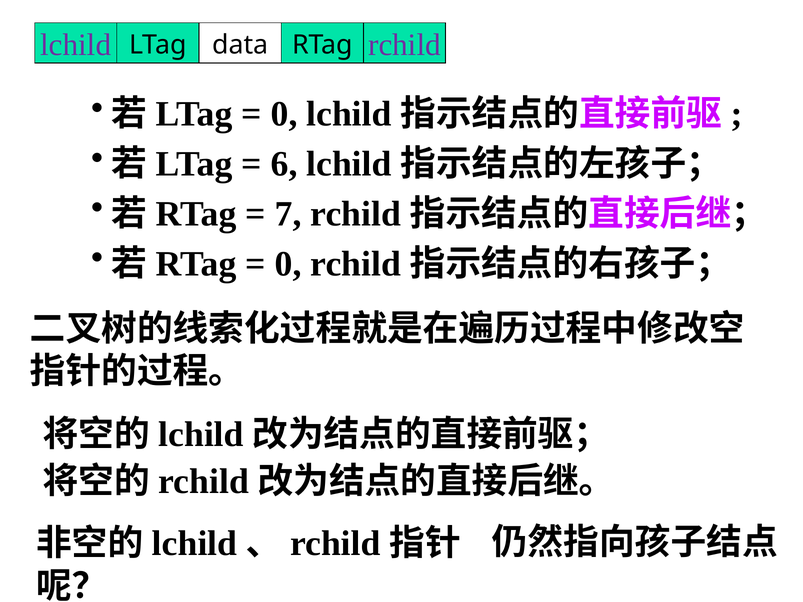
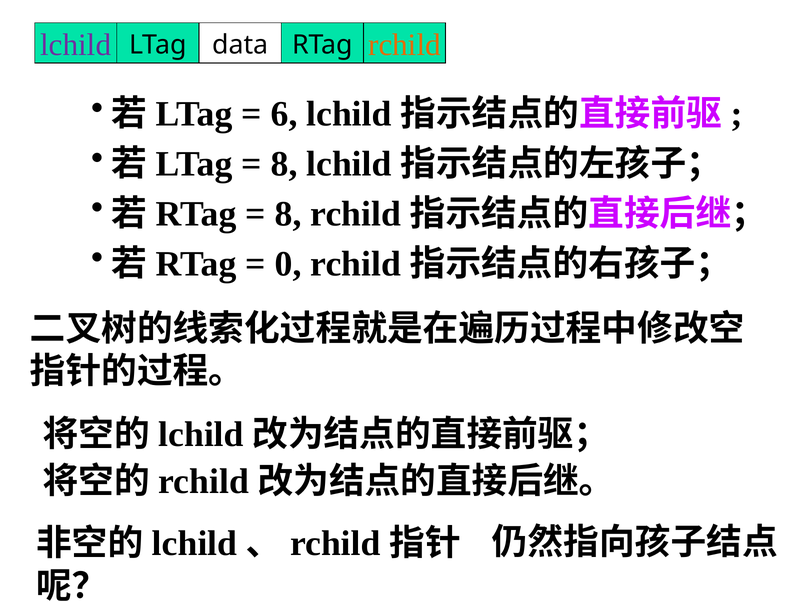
rchild at (404, 45) colour: purple -> orange
0 at (284, 114): 0 -> 6
6 at (284, 164): 6 -> 8
7 at (288, 214): 7 -> 8
